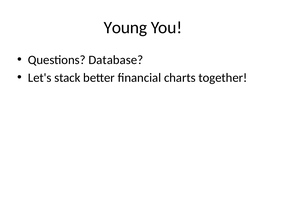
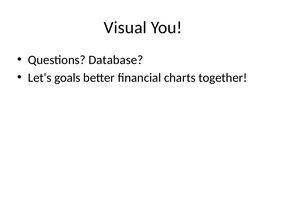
Young: Young -> Visual
stack: stack -> goals
